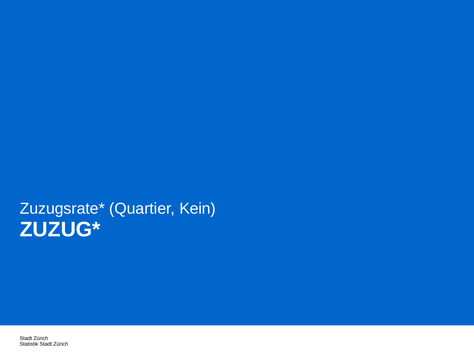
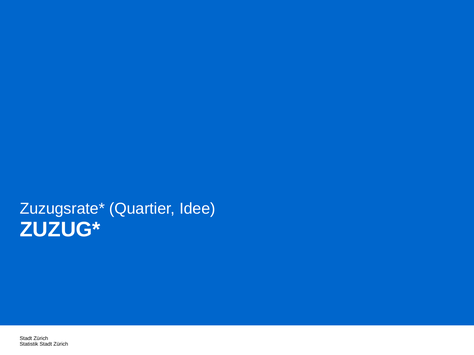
Kein: Kein -> Idee
